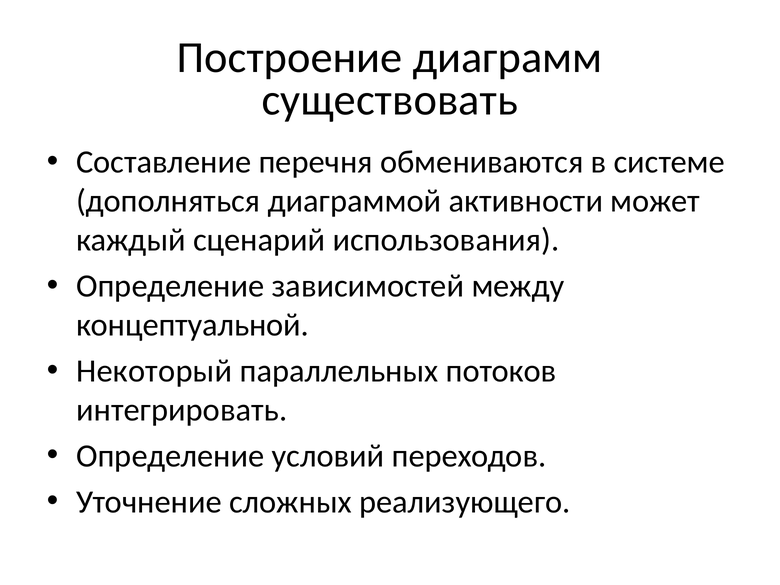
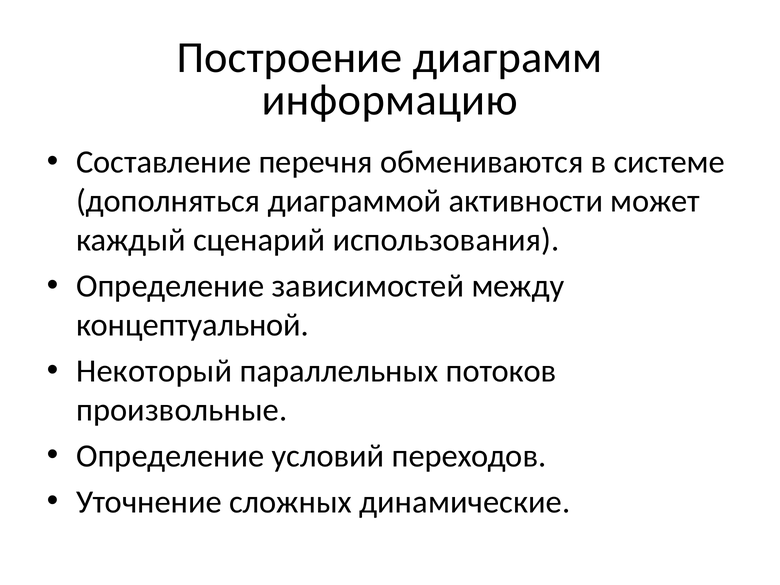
существовать: существовать -> информацию
интегрировать: интегрировать -> произвольные
реализующего: реализующего -> динамические
